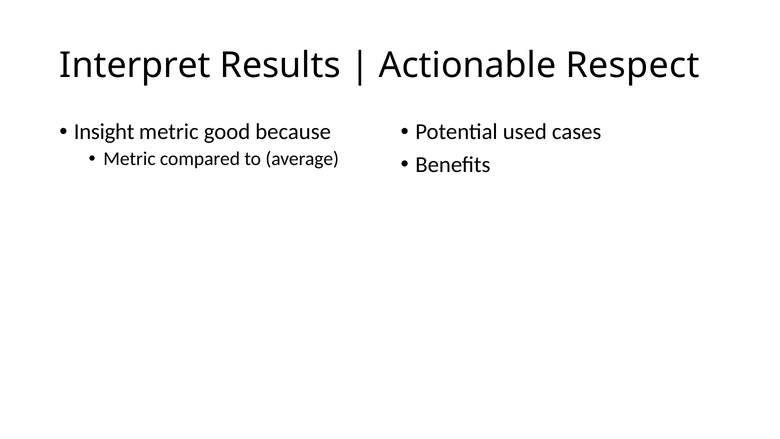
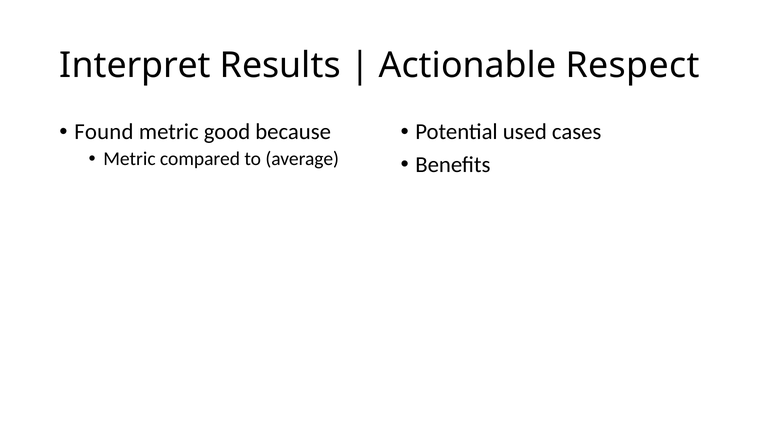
Insight: Insight -> Found
